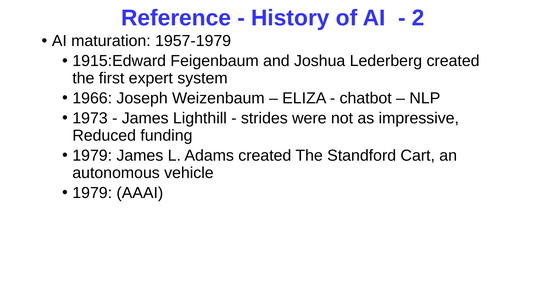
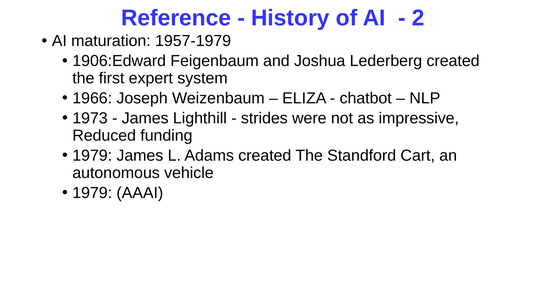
1915:Edward: 1915:Edward -> 1906:Edward
